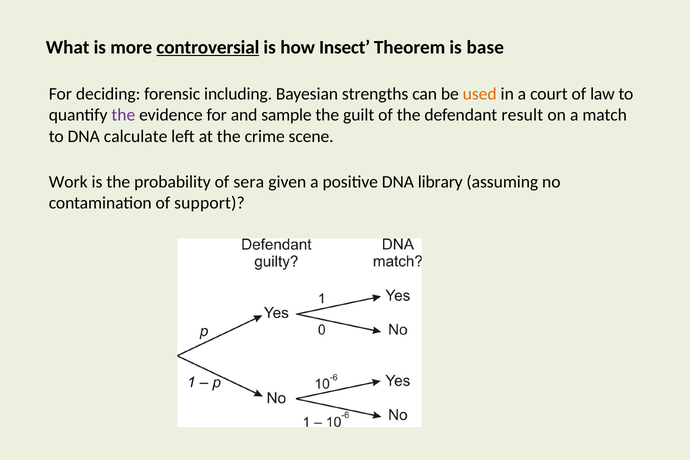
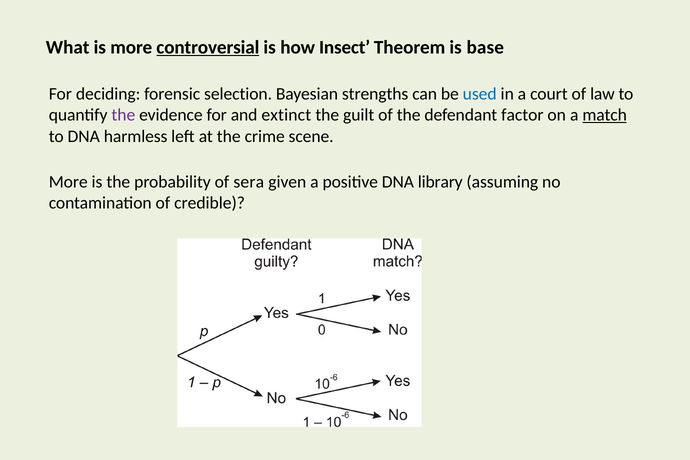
including: including -> selection
used colour: orange -> blue
sample: sample -> extinct
result: result -> factor
match underline: none -> present
calculate: calculate -> harmless
Work at (68, 182): Work -> More
support: support -> credible
